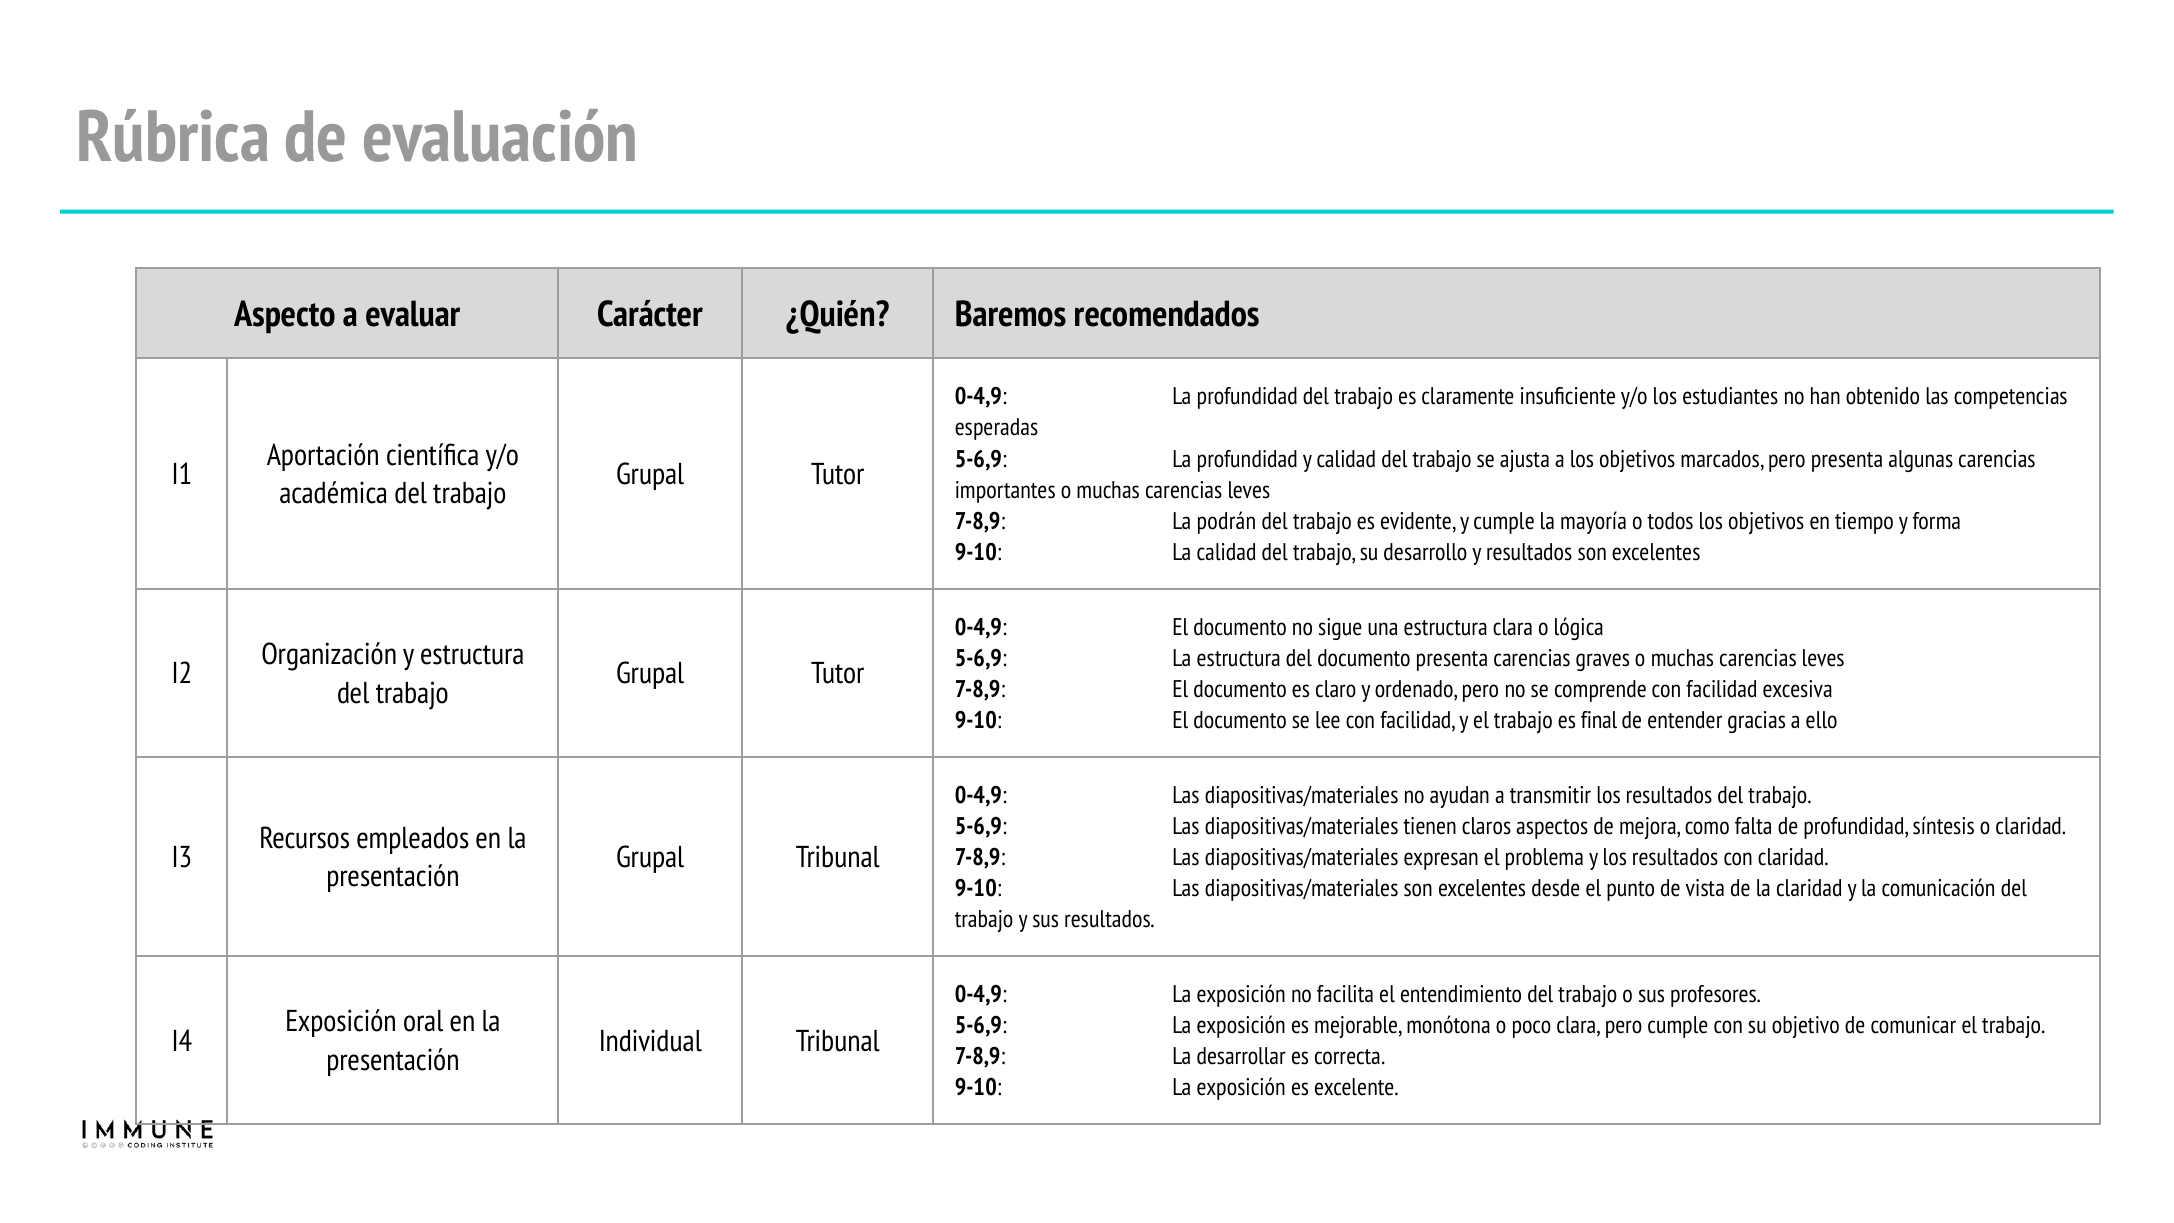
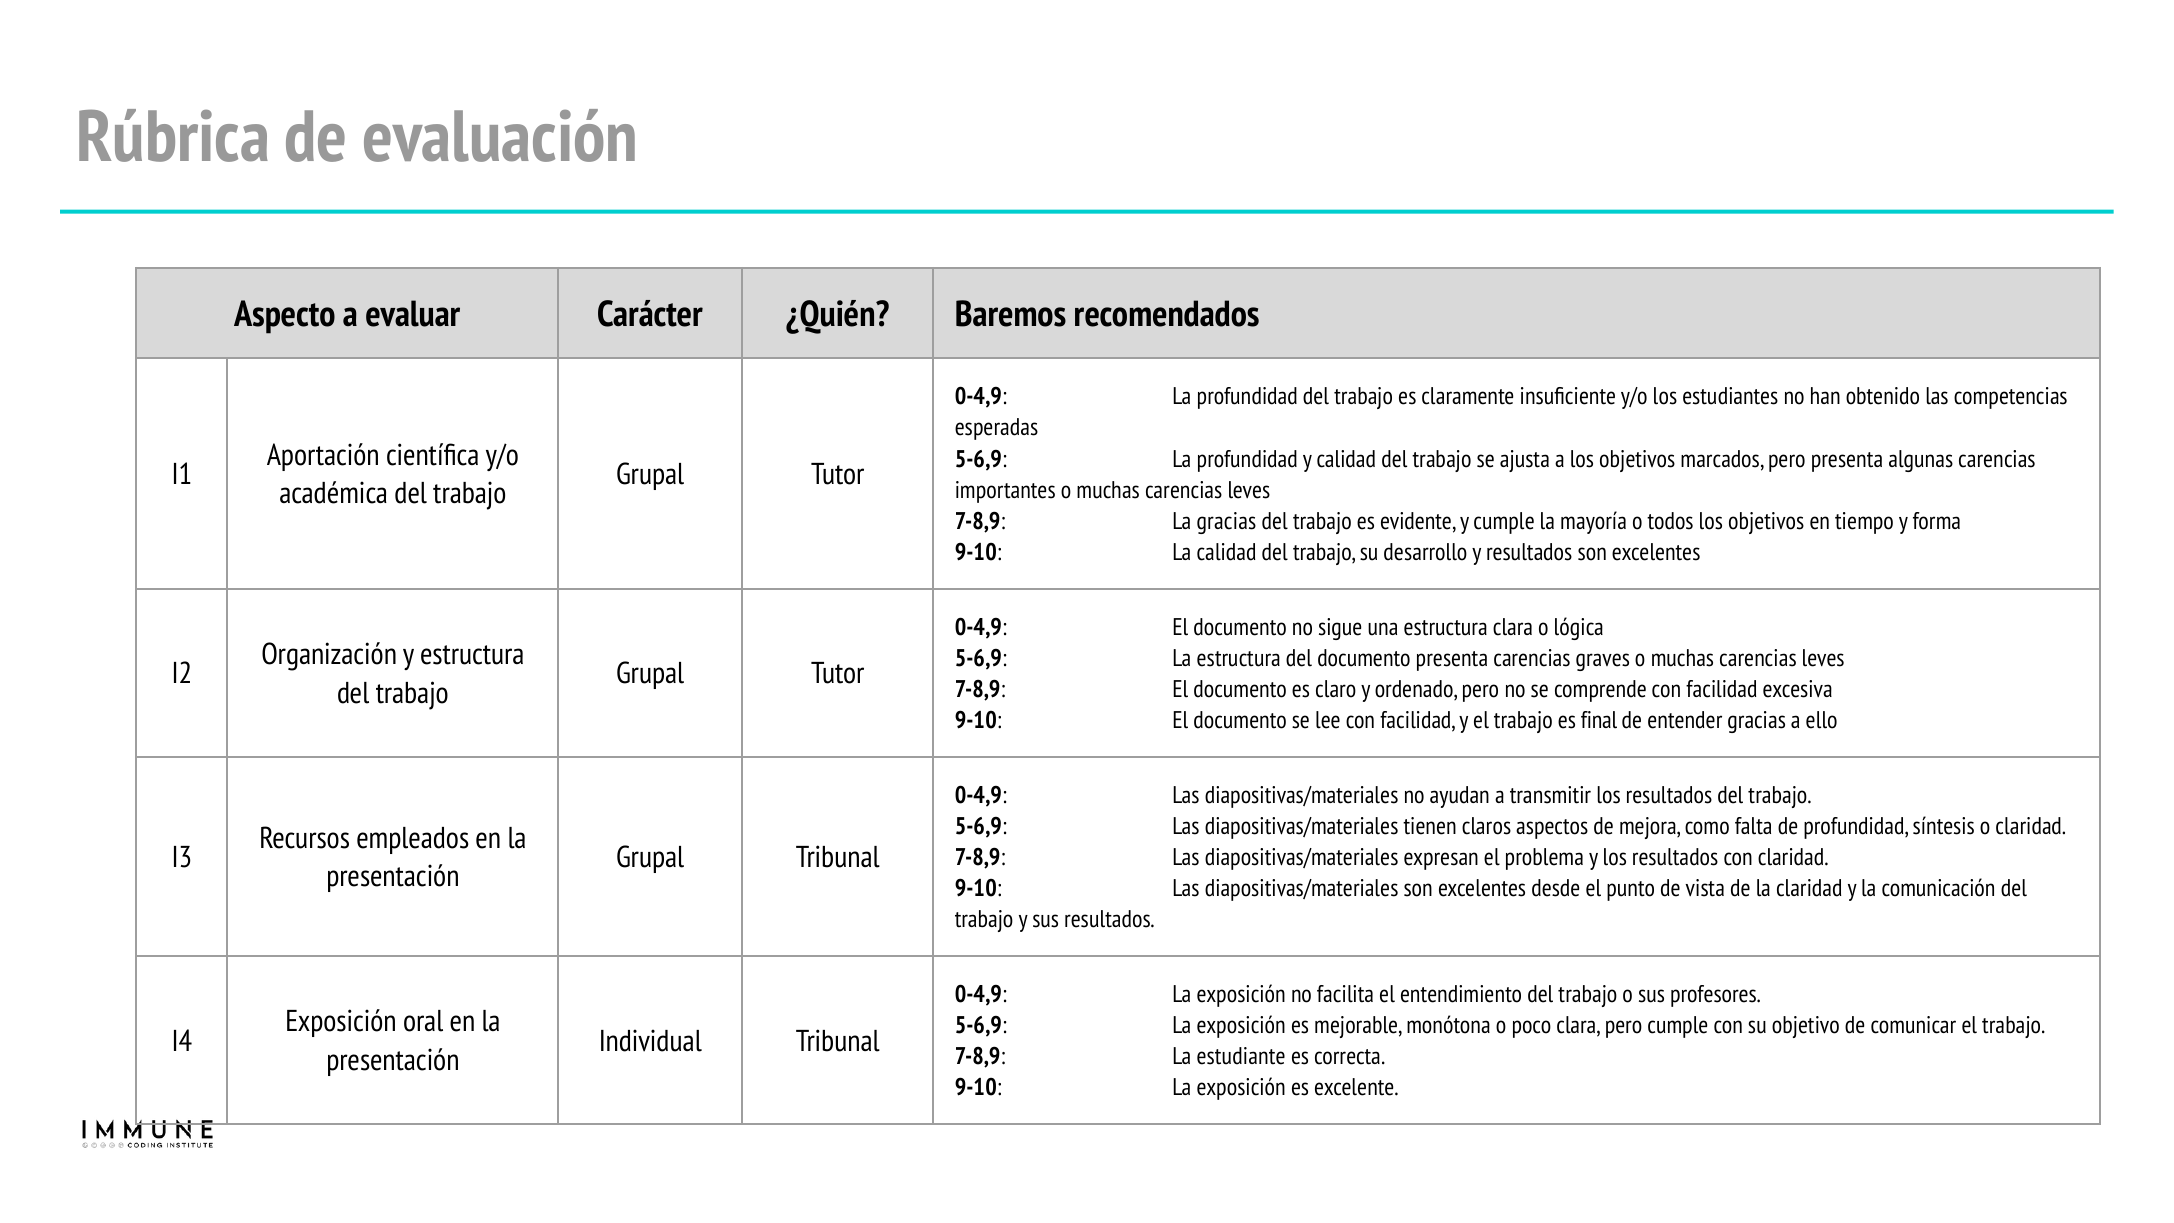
La podrán: podrán -> gracias
desarrollar: desarrollar -> estudiante
